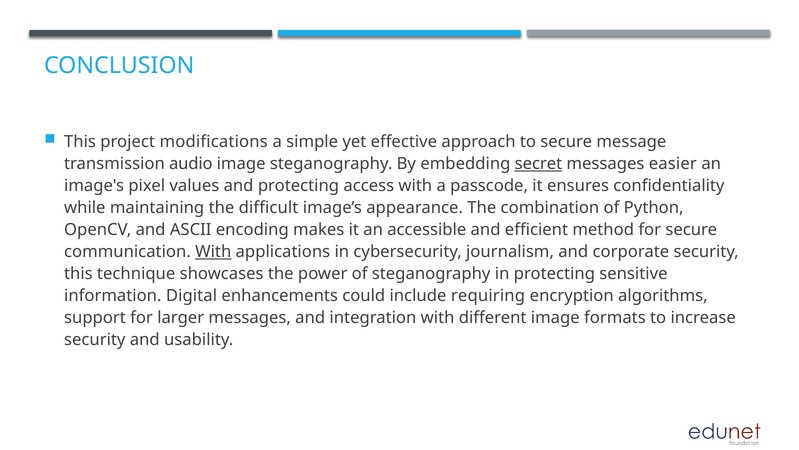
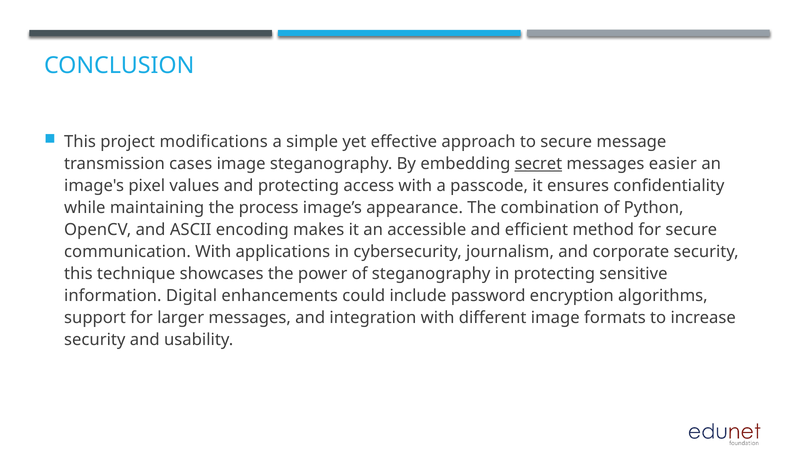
audio: audio -> cases
difficult: difficult -> process
With at (213, 252) underline: present -> none
requiring: requiring -> password
